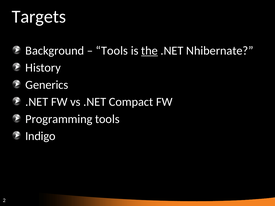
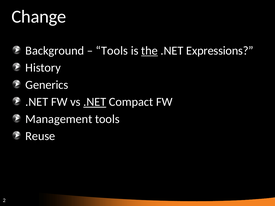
Targets: Targets -> Change
Nhibernate: Nhibernate -> Expressions
.NET at (95, 102) underline: none -> present
Programming: Programming -> Management
Indigo: Indigo -> Reuse
